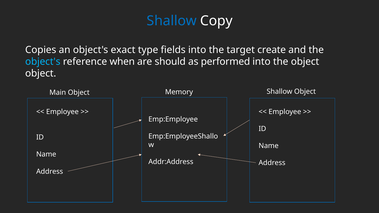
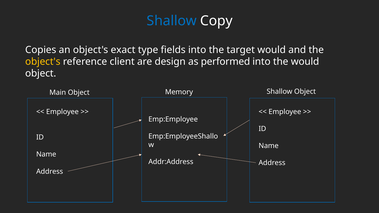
target create: create -> would
object's at (43, 62) colour: light blue -> yellow
when: when -> client
should: should -> design
the object: object -> would
